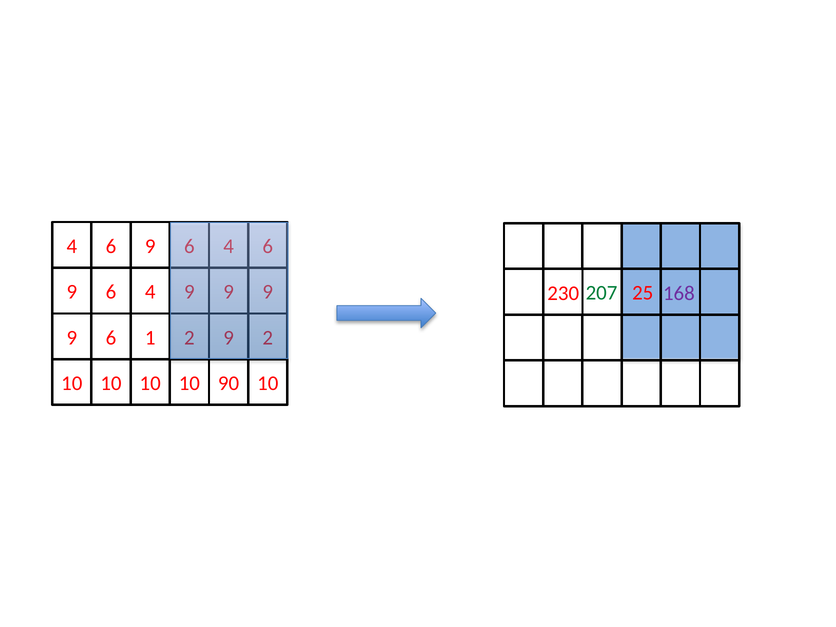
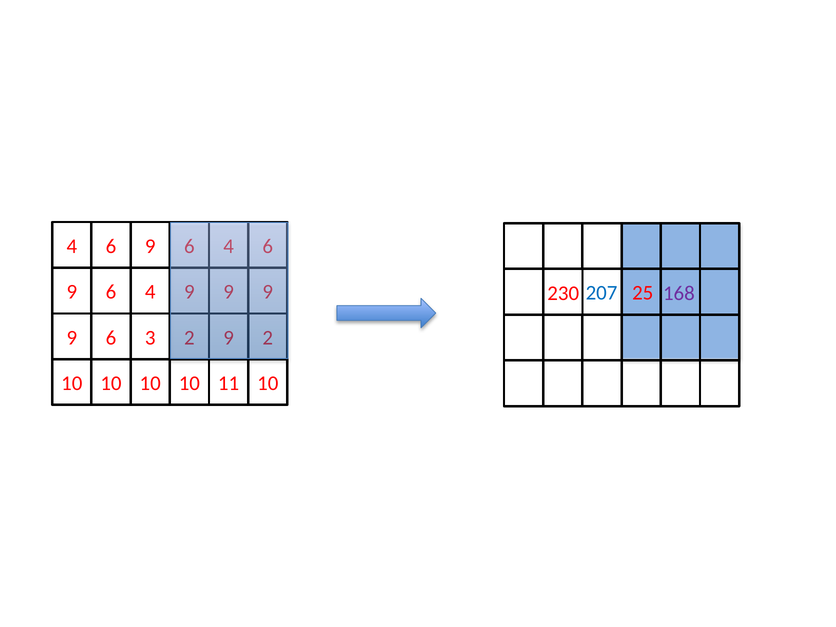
207 colour: green -> blue
1: 1 -> 3
90: 90 -> 11
